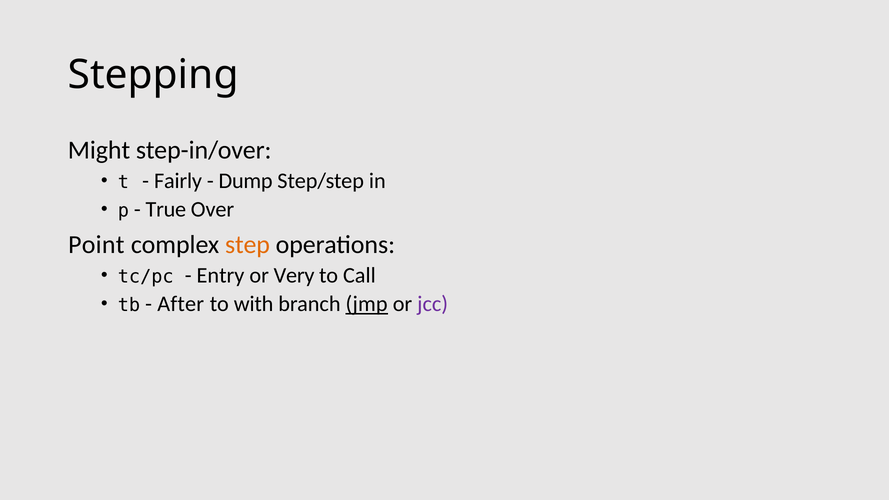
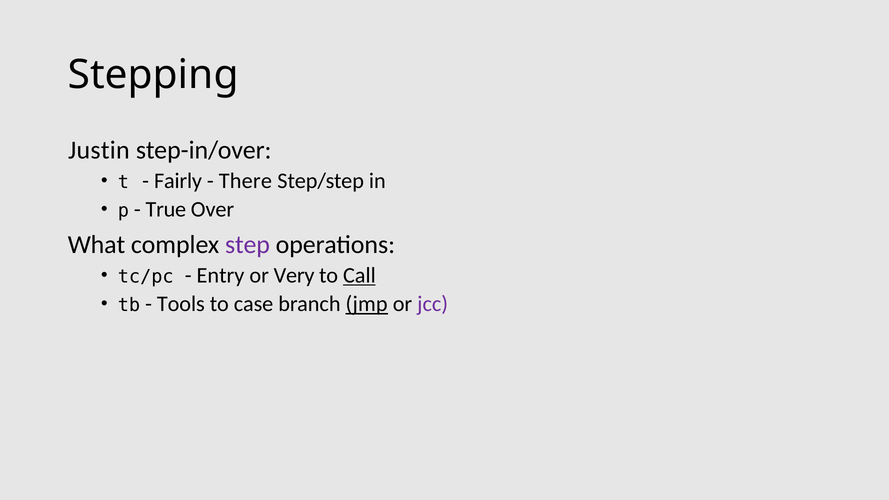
Might: Might -> Justin
Dump: Dump -> There
Point: Point -> What
step colour: orange -> purple
Call underline: none -> present
After: After -> Tools
with: with -> case
